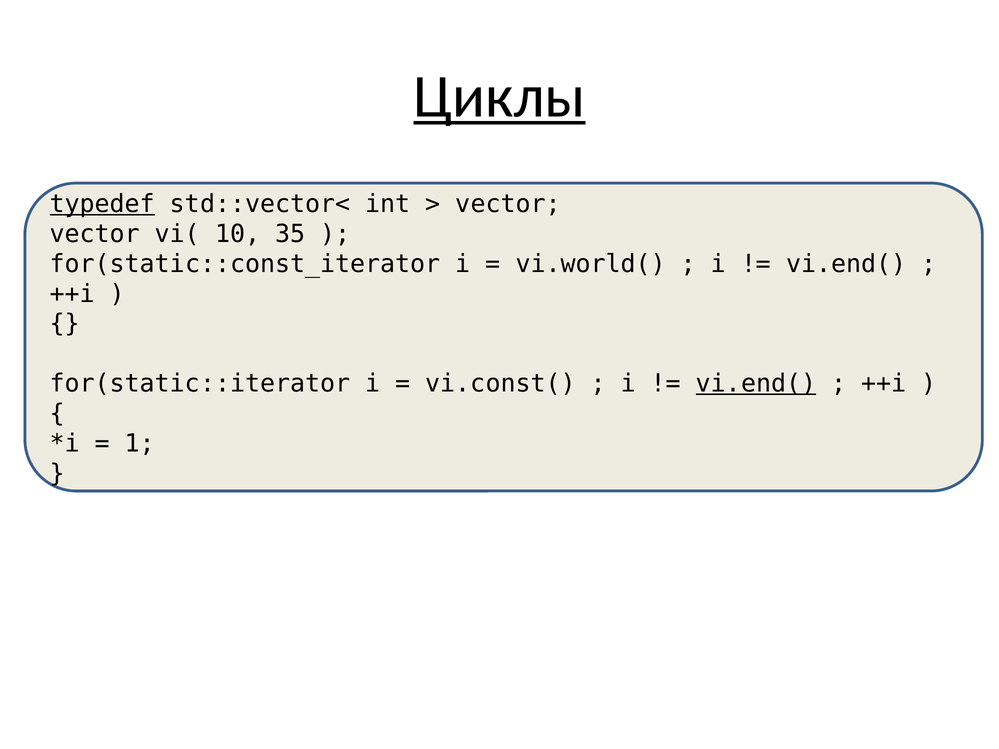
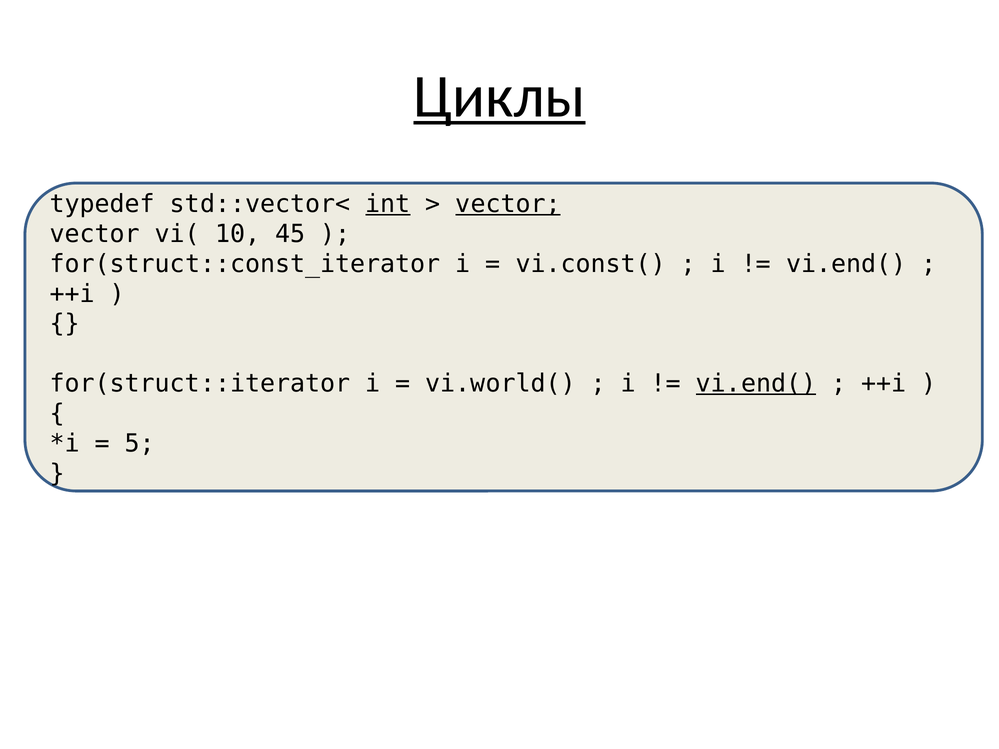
typedef underline: present -> none
int underline: none -> present
vector at (508, 204) underline: none -> present
35: 35 -> 45
for(static::const_iterator: for(static::const_iterator -> for(struct::const_iterator
vi.world(: vi.world( -> vi.const(
for(static::iterator: for(static::iterator -> for(struct::iterator
vi.const(: vi.const( -> vi.world(
1: 1 -> 5
